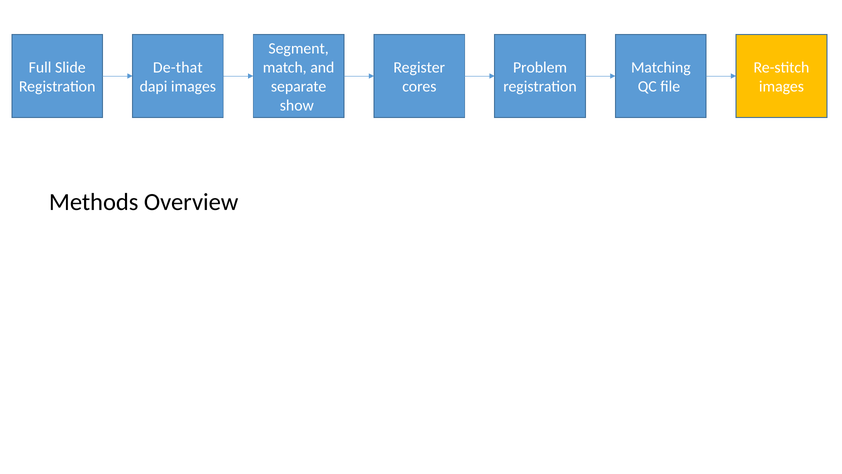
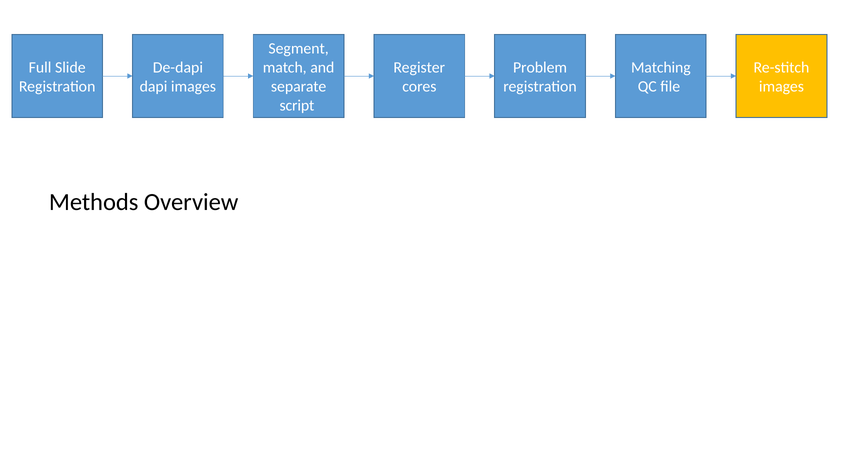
De-that: De-that -> De-dapi
show: show -> script
